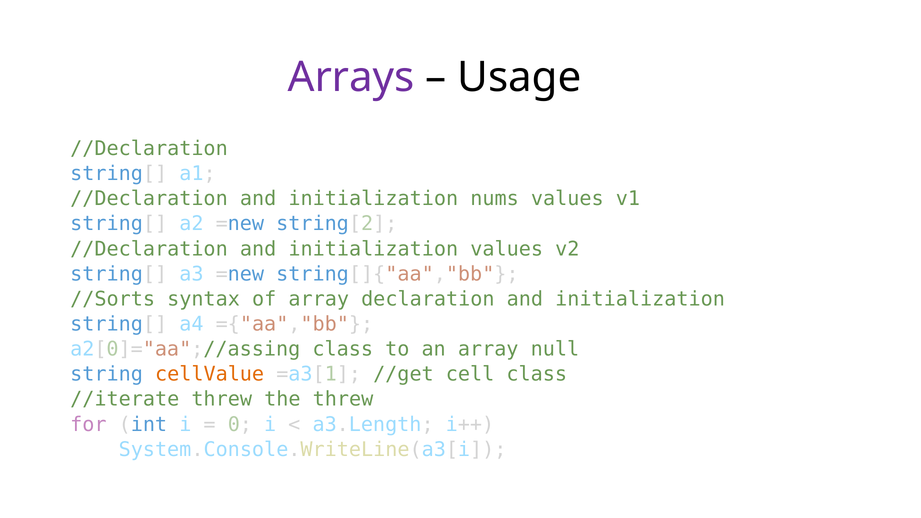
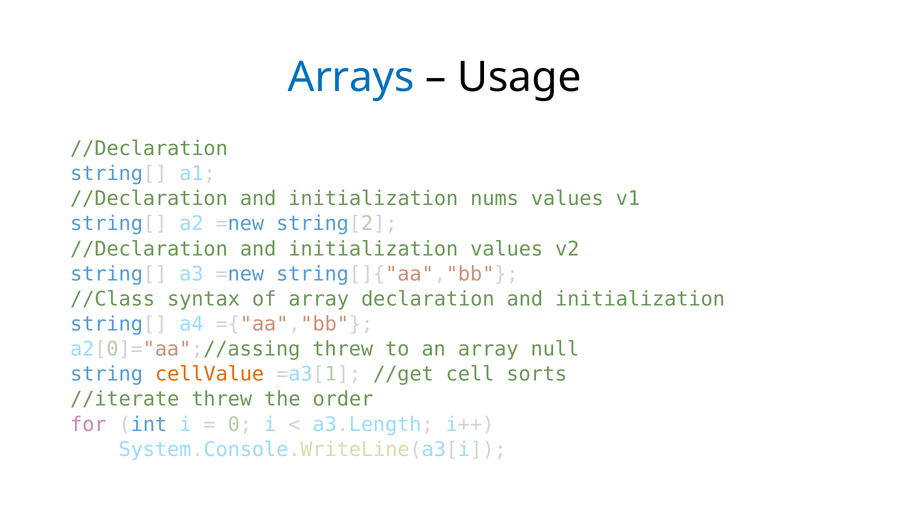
Arrays colour: purple -> blue
//Sorts: //Sorts -> //Class
a2[0]="aa";//assing class: class -> threw
cell class: class -> sorts
the threw: threw -> order
